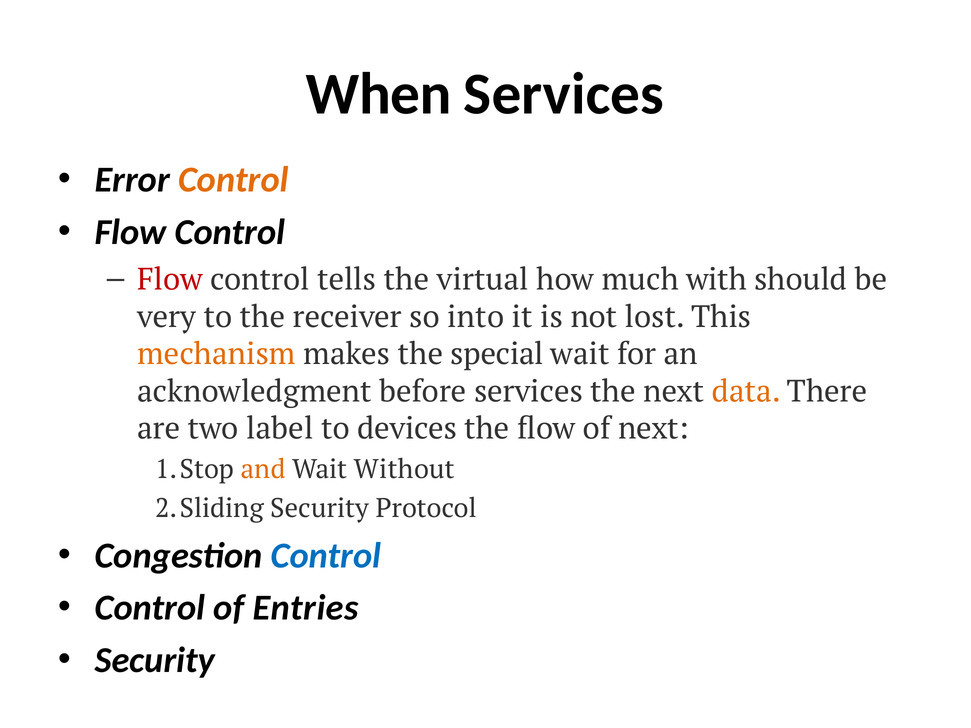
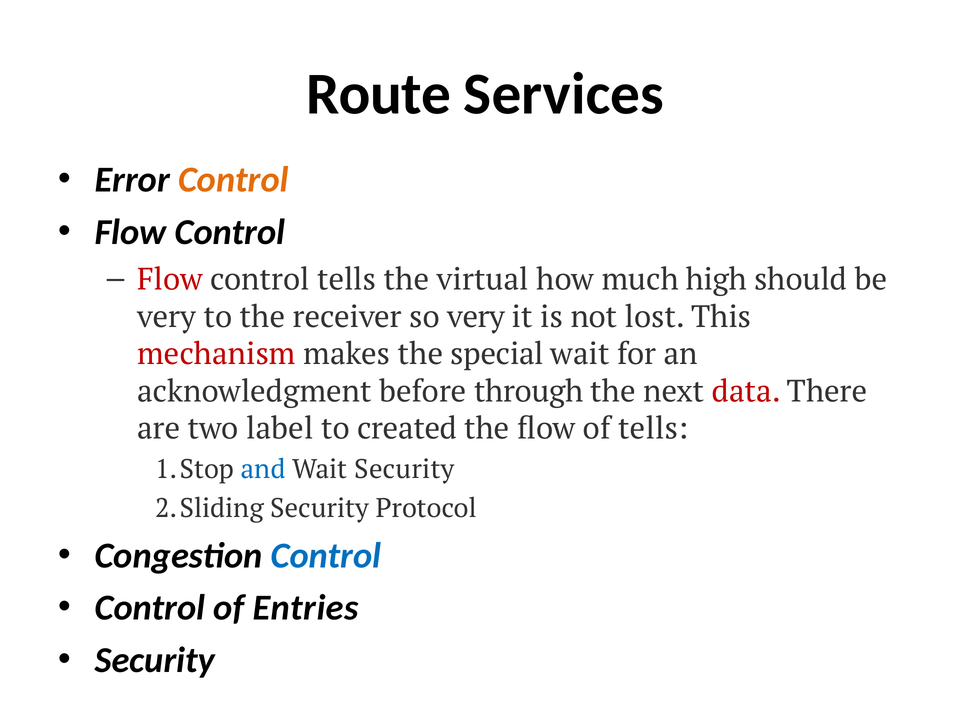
When: When -> Route
with: with -> high
so into: into -> very
mechanism colour: orange -> red
before services: services -> through
data colour: orange -> red
devices: devices -> created
of next: next -> tells
and colour: orange -> blue
Wait Without: Without -> Security
